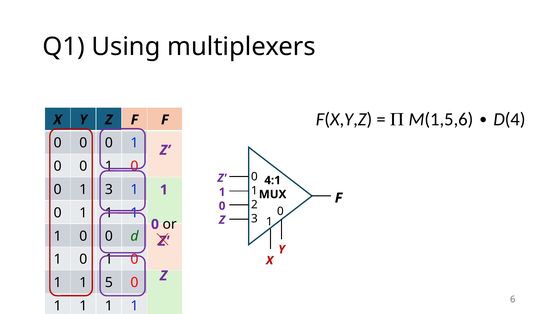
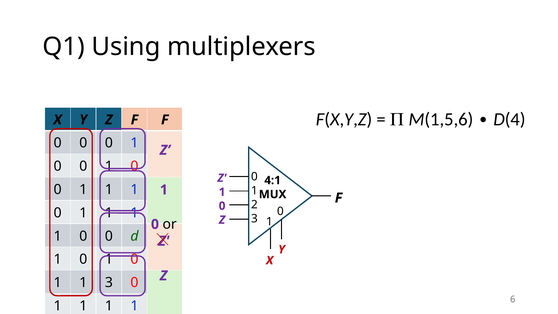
3 at (109, 189): 3 -> 1
1 5: 5 -> 3
